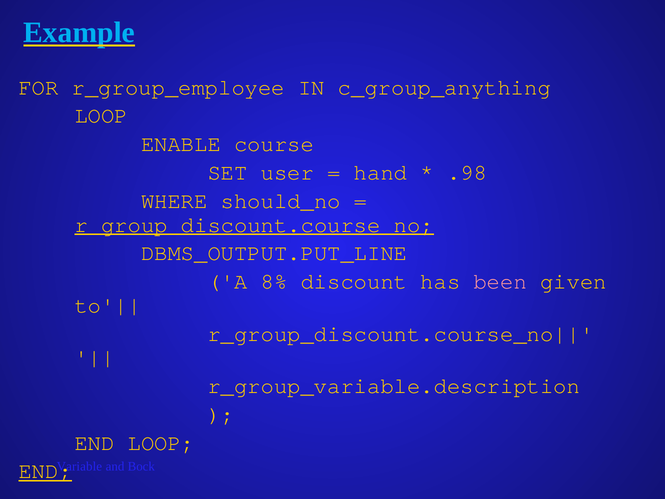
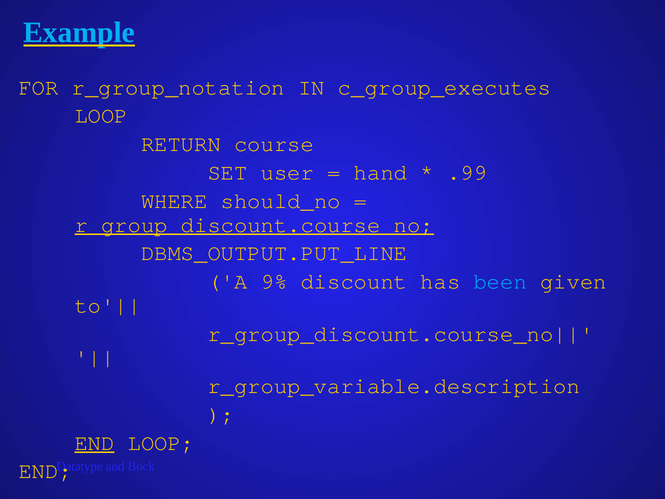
r_group_employee: r_group_employee -> r_group_notation
c_group_anything: c_group_anything -> c_group_executes
ENABLE: ENABLE -> RETURN
.98: .98 -> .99
8%: 8% -> 9%
been colour: pink -> light blue
END at (94, 443) underline: none -> present
Variable: Variable -> Datatype
END at (45, 471) underline: present -> none
